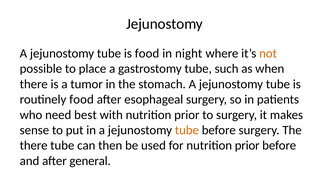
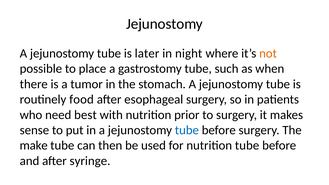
is food: food -> later
tube at (187, 130) colour: orange -> blue
there at (34, 146): there -> make
for nutrition prior: prior -> tube
general: general -> syringe
